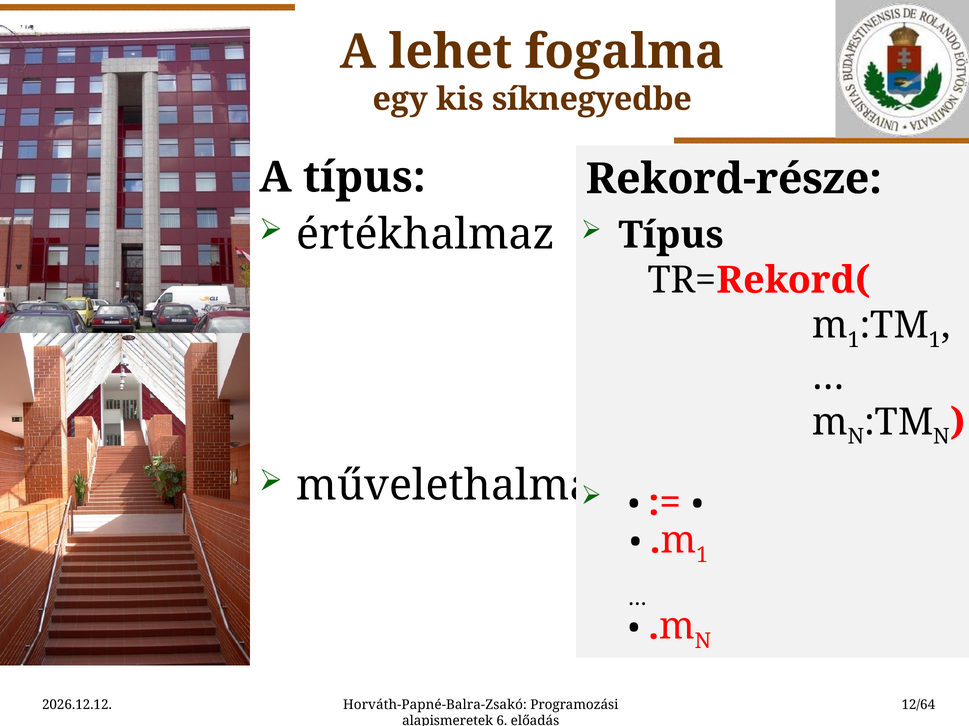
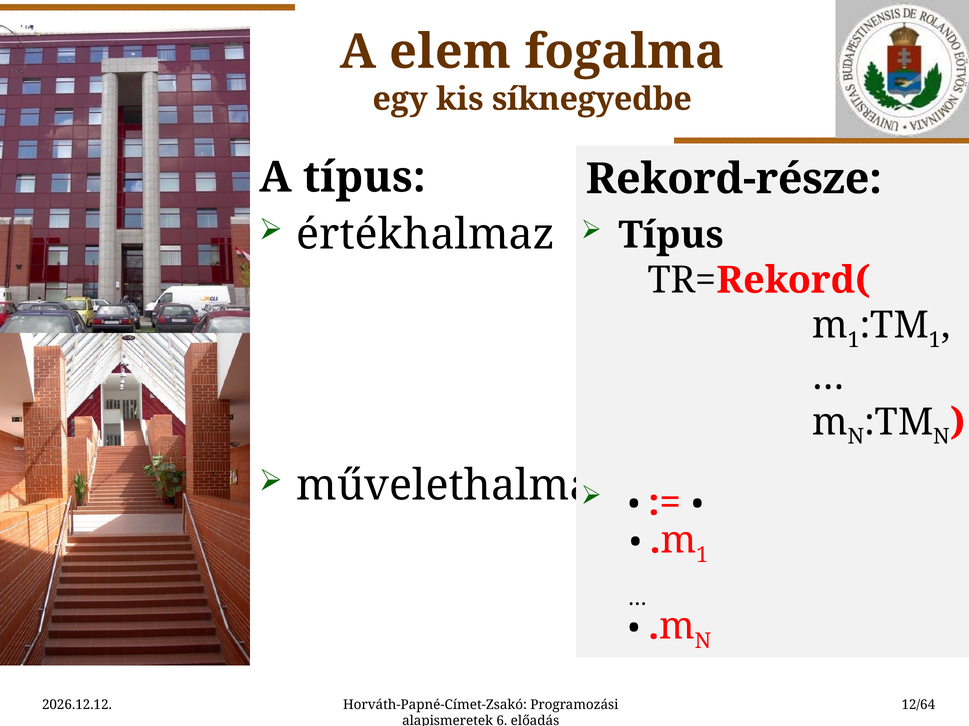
lehet: lehet -> elem
Horváth-Papné-Balra-Zsakó: Horváth-Papné-Balra-Zsakó -> Horváth-Papné-Címet-Zsakó
